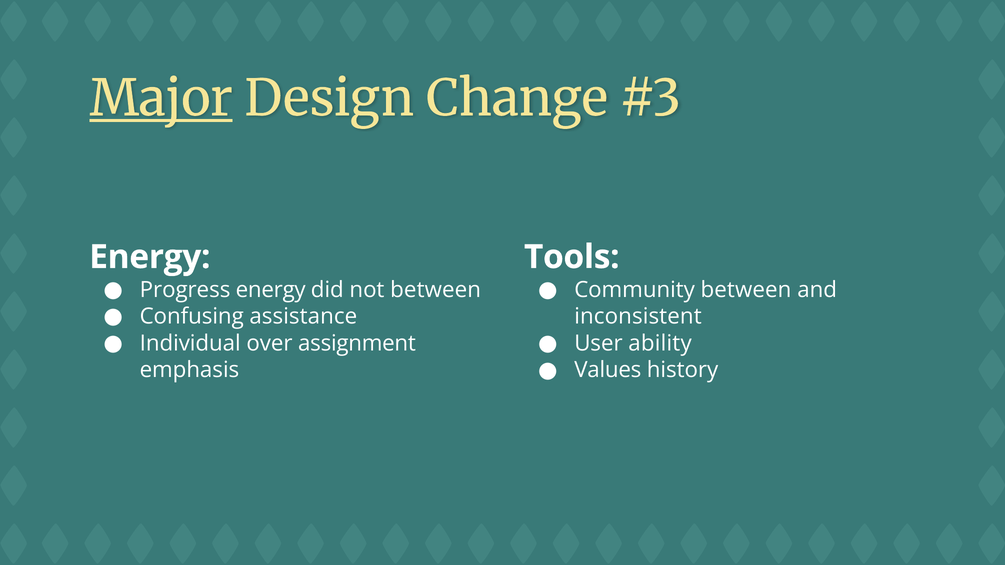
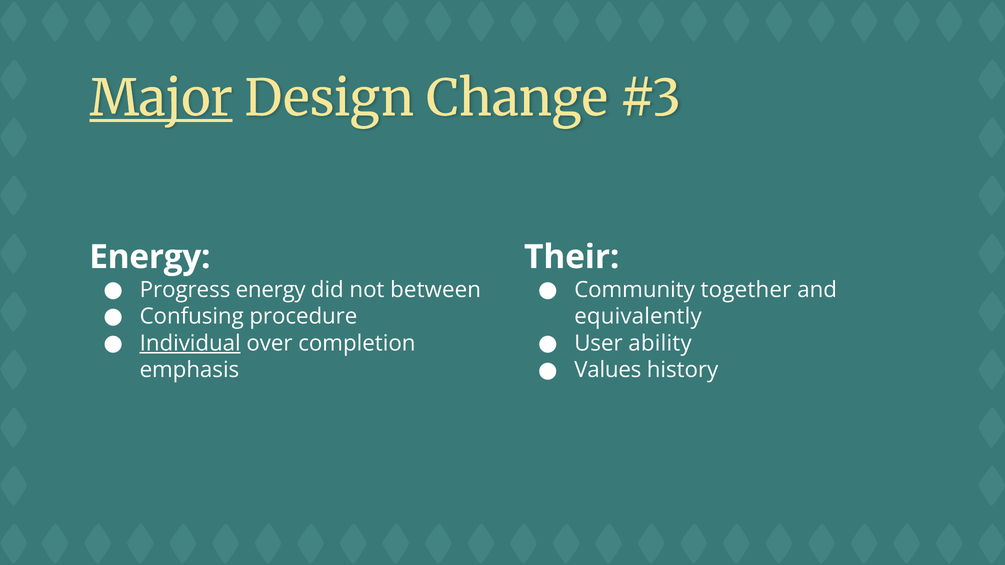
Tools: Tools -> Their
Community between: between -> together
assistance: assistance -> procedure
inconsistent: inconsistent -> equivalently
Individual underline: none -> present
assignment: assignment -> completion
